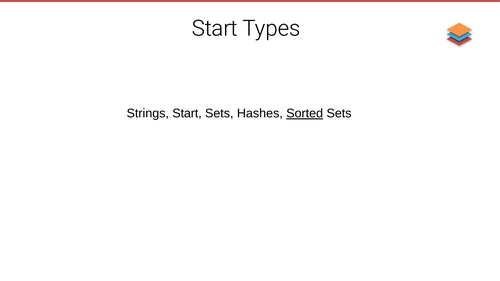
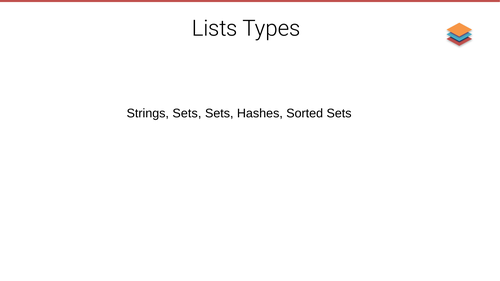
Start at (215, 29): Start -> Lists
Strings Start: Start -> Sets
Sorted underline: present -> none
